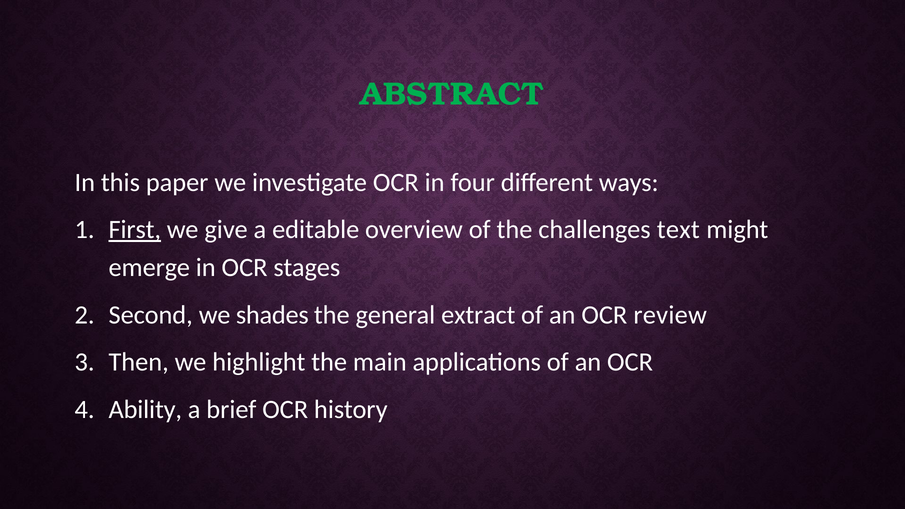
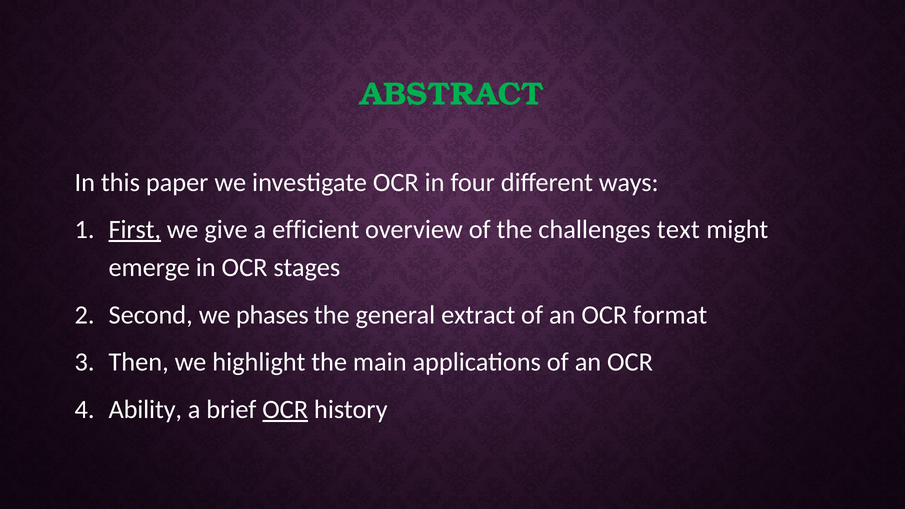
editable: editable -> efficient
shades: shades -> phases
review: review -> format
OCR at (285, 410) underline: none -> present
